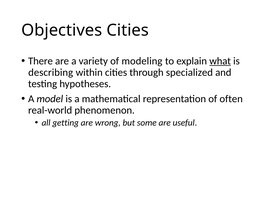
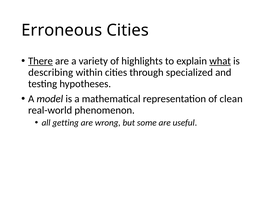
Objectives: Objectives -> Erroneous
There underline: none -> present
modeling: modeling -> highlights
often: often -> clean
